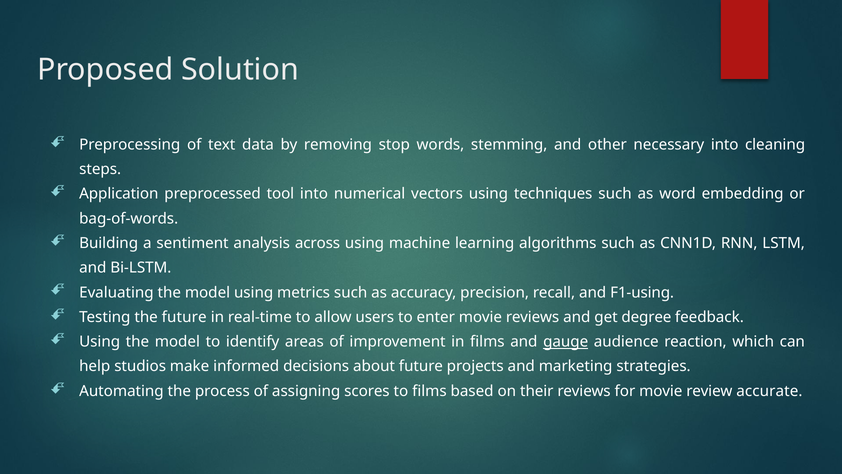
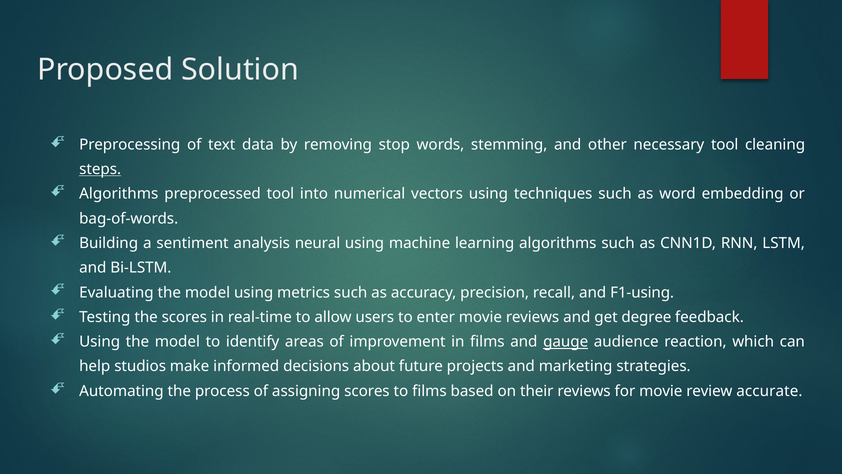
necessary into: into -> tool
steps underline: none -> present
Application at (119, 194): Application -> Algorithms
across: across -> neural
the future: future -> scores
